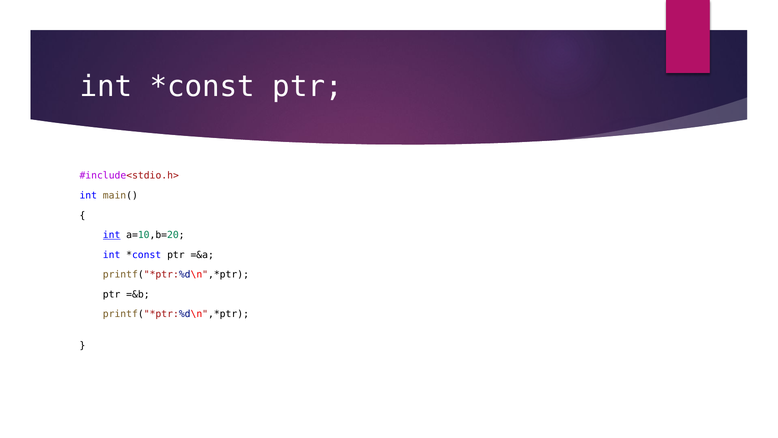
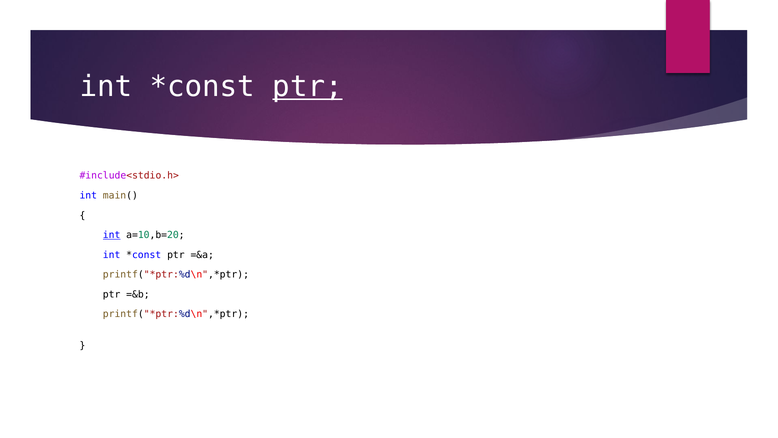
ptr at (308, 87) underline: none -> present
